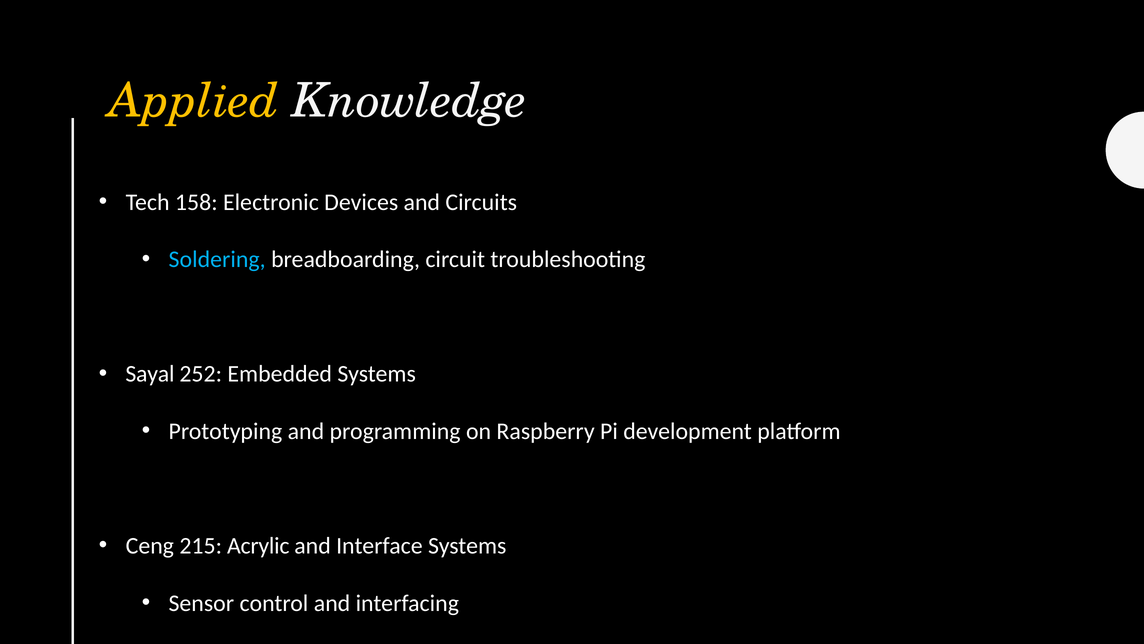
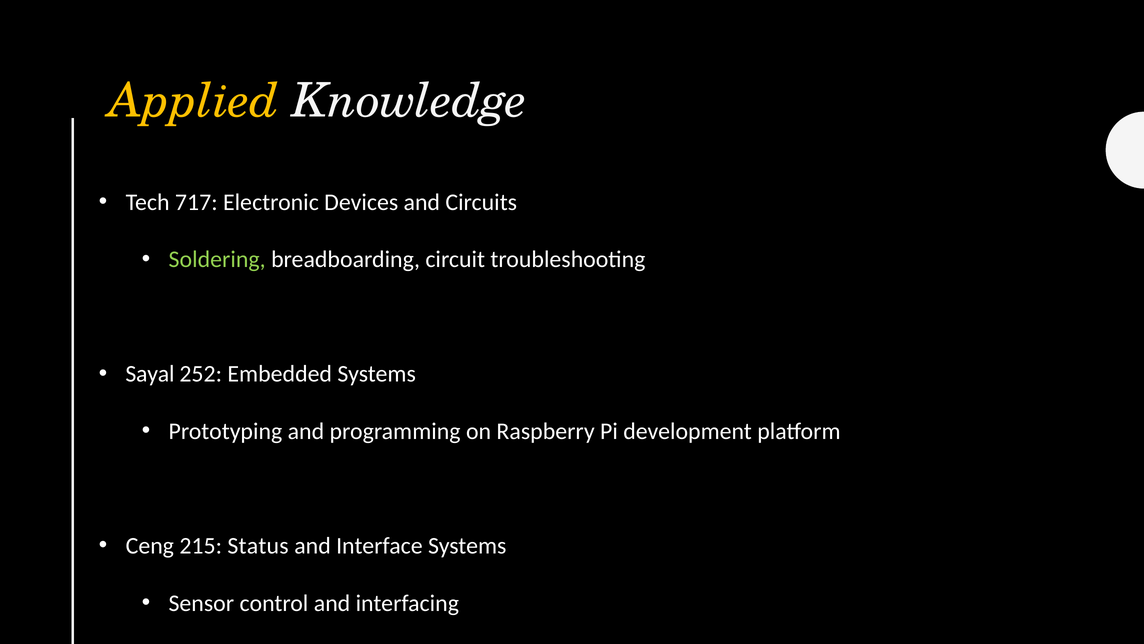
158: 158 -> 717
Soldering colour: light blue -> light green
Acrylic: Acrylic -> Status
